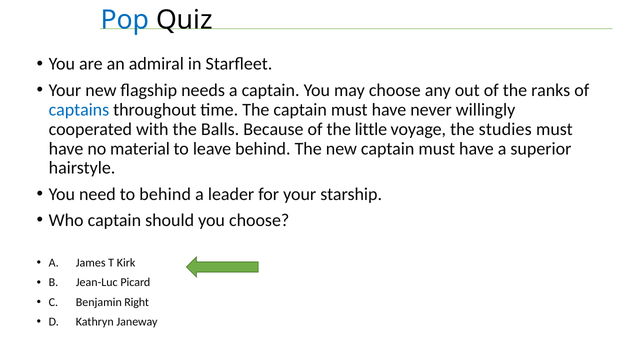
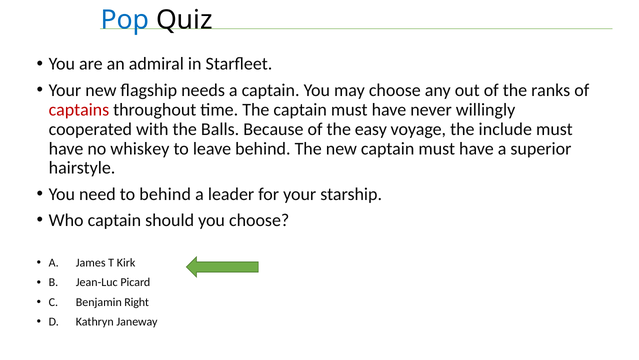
captains colour: blue -> red
little: little -> easy
studies: studies -> include
material: material -> whiskey
